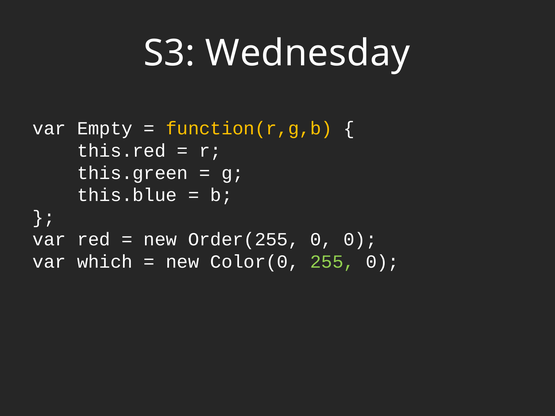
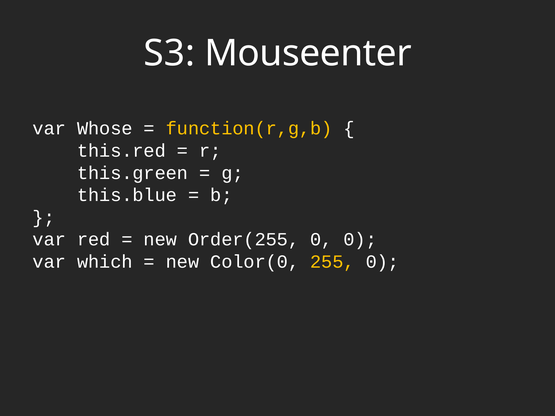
Wednesday: Wednesday -> Mouseenter
Empty: Empty -> Whose
255 colour: light green -> yellow
